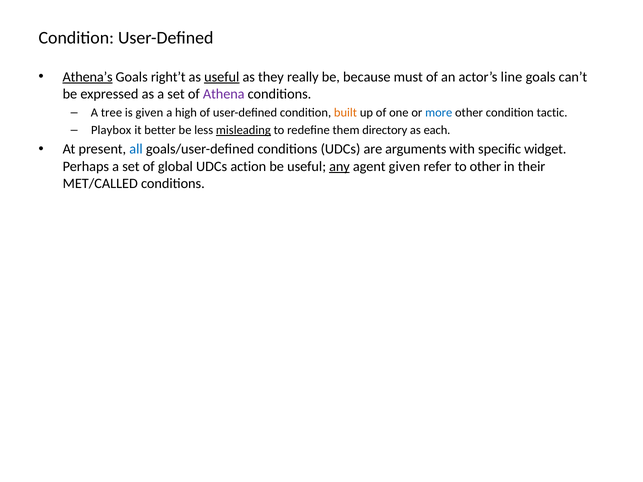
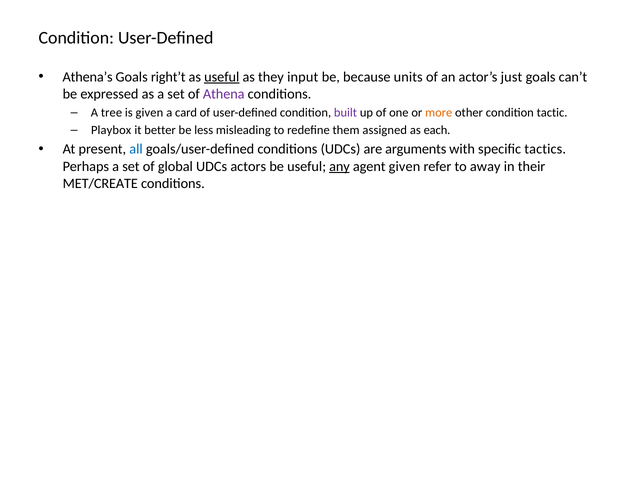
Athena’s underline: present -> none
really: really -> input
must: must -> units
line: line -> just
high: high -> card
built colour: orange -> purple
more colour: blue -> orange
misleading underline: present -> none
directory: directory -> assigned
widget: widget -> tactics
action: action -> actors
to other: other -> away
MET/CALLED: MET/CALLED -> MET/CREATE
